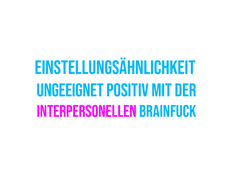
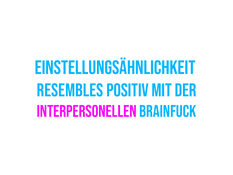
ungeeignet: ungeeignet -> resembles
